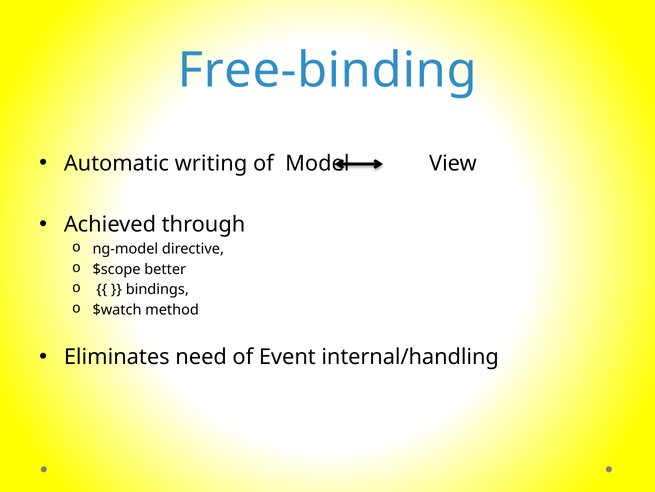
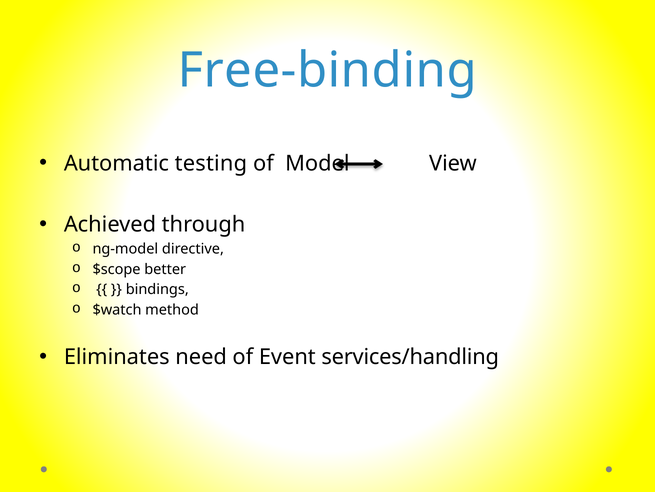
writing: writing -> testing
internal/handling: internal/handling -> services/handling
